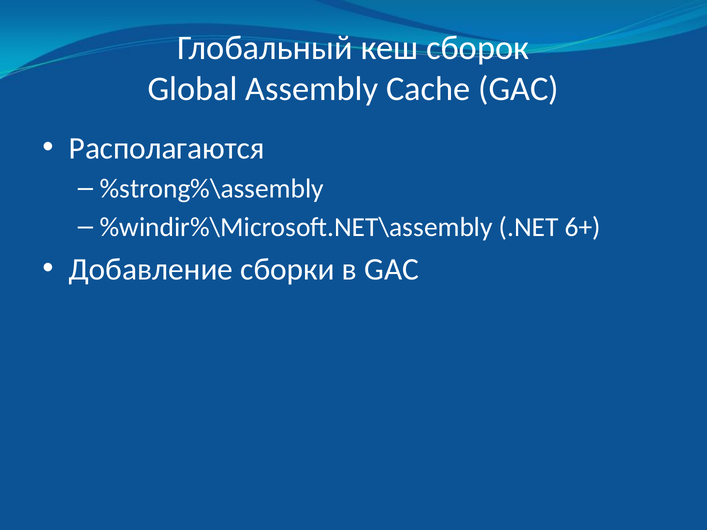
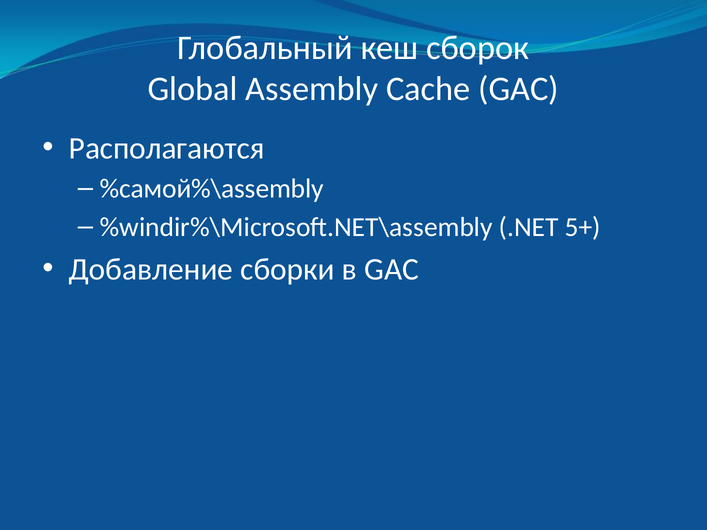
%strong%\assembly: %strong%\assembly -> %самой%\assembly
6+: 6+ -> 5+
